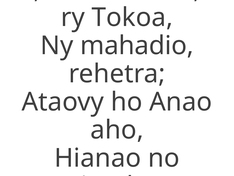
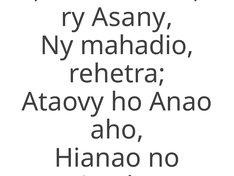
ry Tokoa: Tokoa -> Asany
